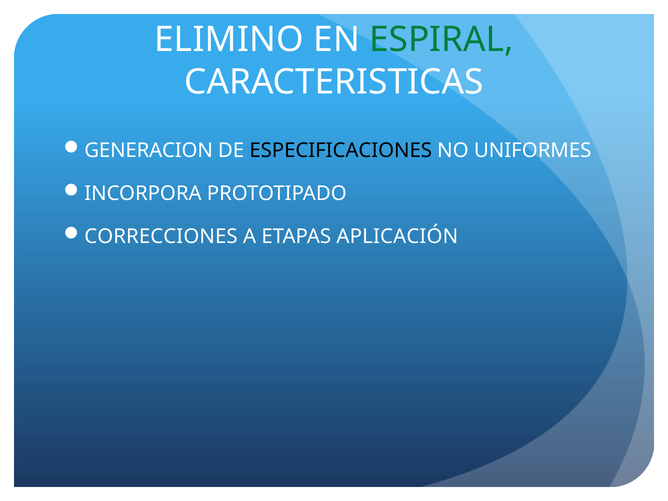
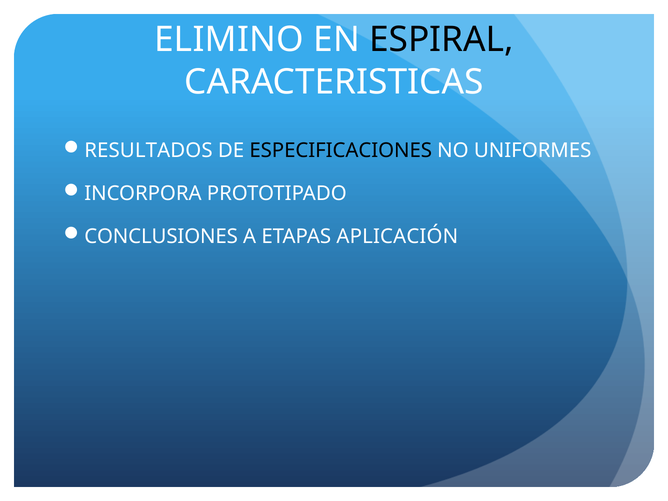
ESPIRAL colour: green -> black
GENERACION: GENERACION -> RESULTADOS
CORRECCIONES: CORRECCIONES -> CONCLUSIONES
